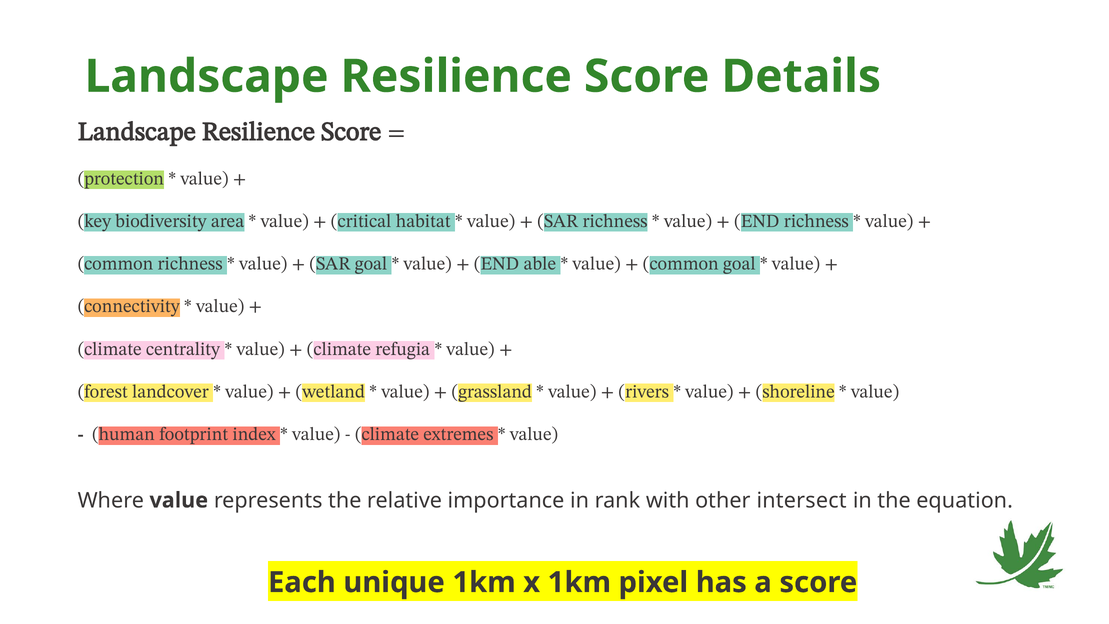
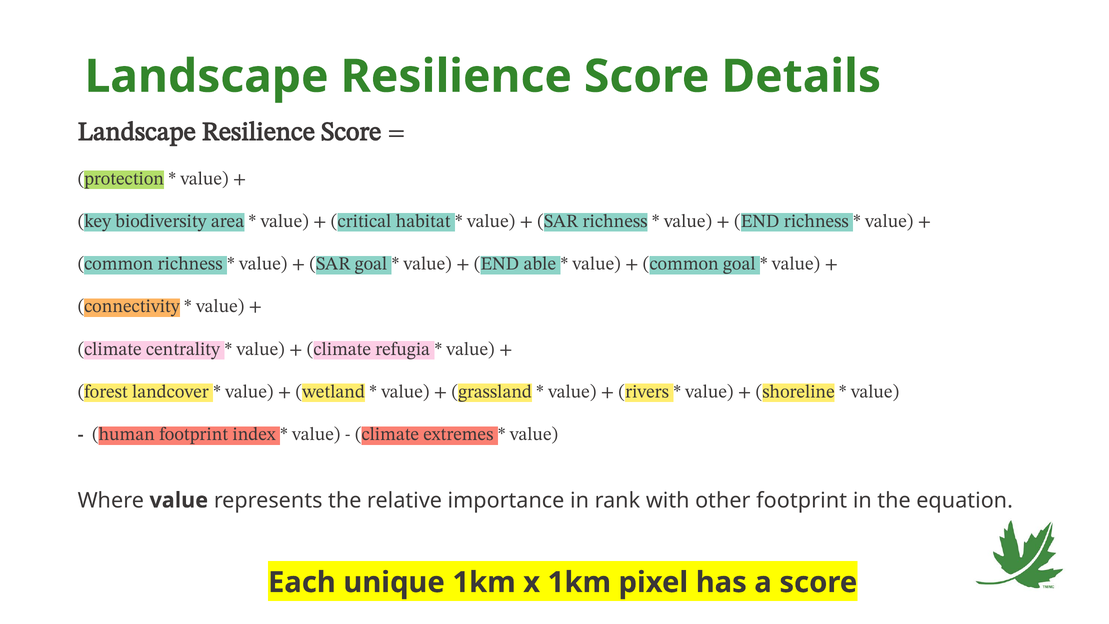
other intersect: intersect -> footprint
